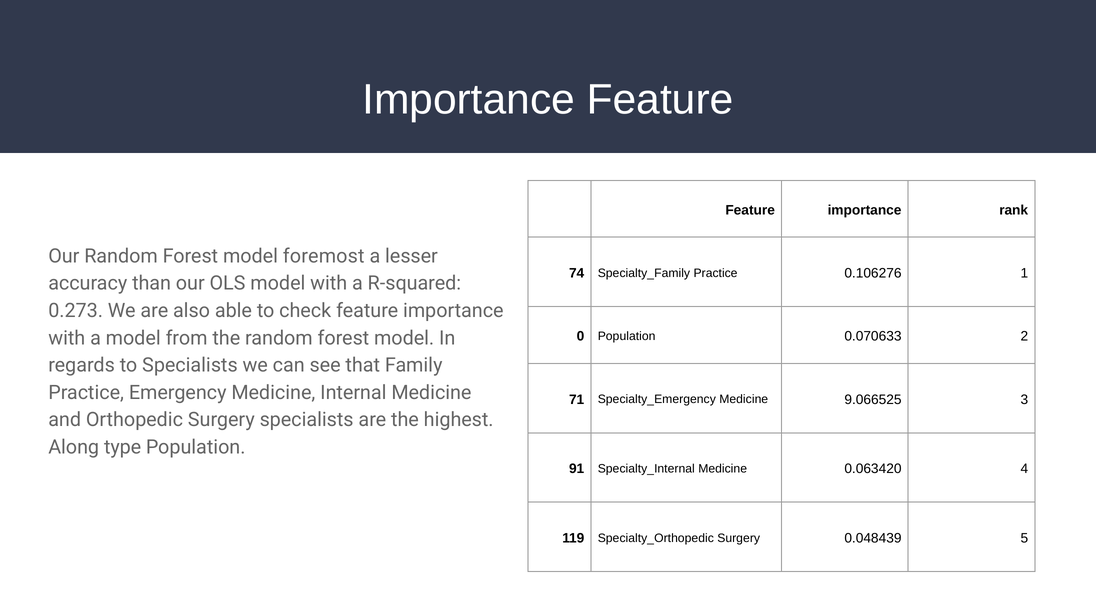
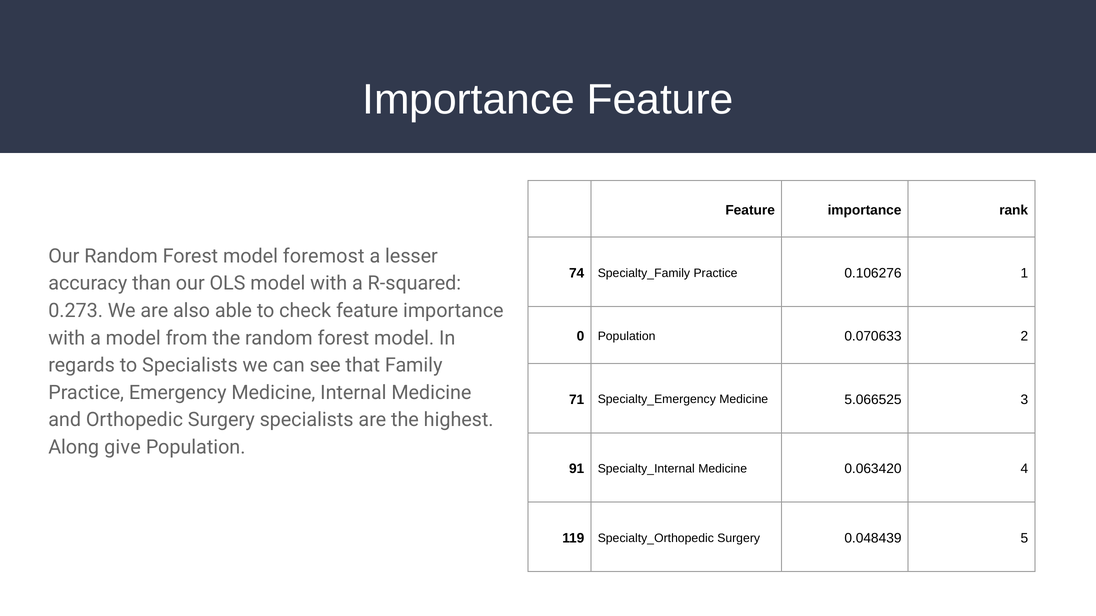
9.066525: 9.066525 -> 5.066525
type: type -> give
